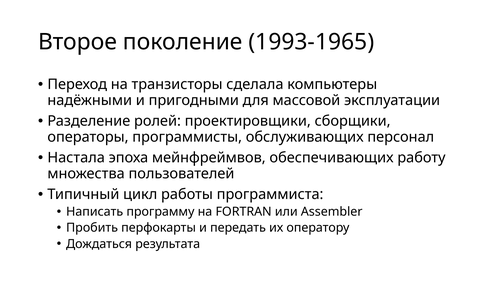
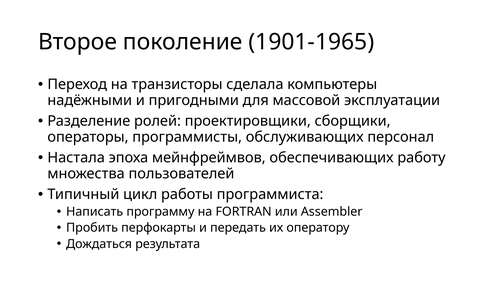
1993-1965: 1993-1965 -> 1901-1965
